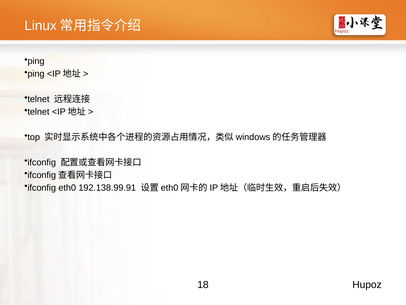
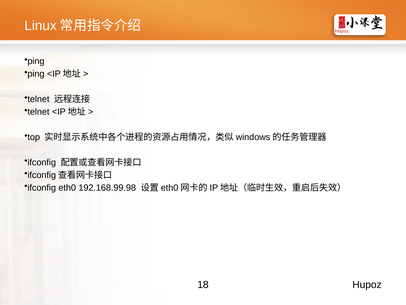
192.138.99.91: 192.138.99.91 -> 192.168.99.98
